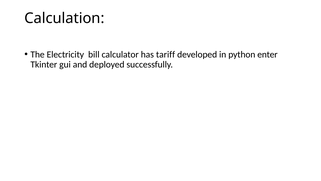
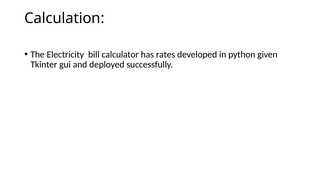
tariff: tariff -> rates
enter: enter -> given
